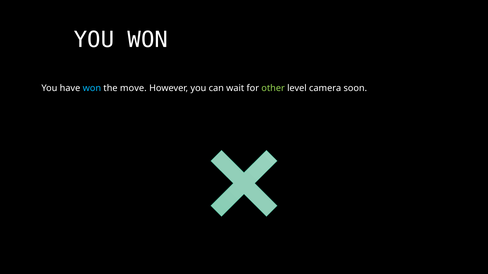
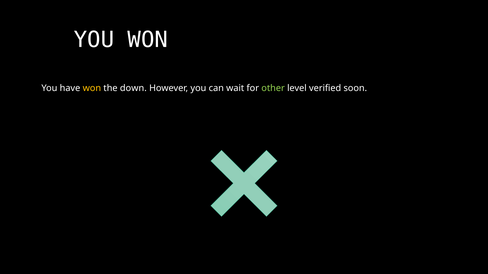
won at (92, 88) colour: light blue -> yellow
move: move -> down
camera: camera -> verified
